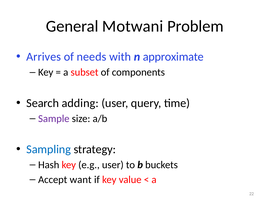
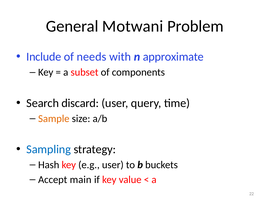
Arrives: Arrives -> Include
adding: adding -> discard
Sample colour: purple -> orange
want: want -> main
